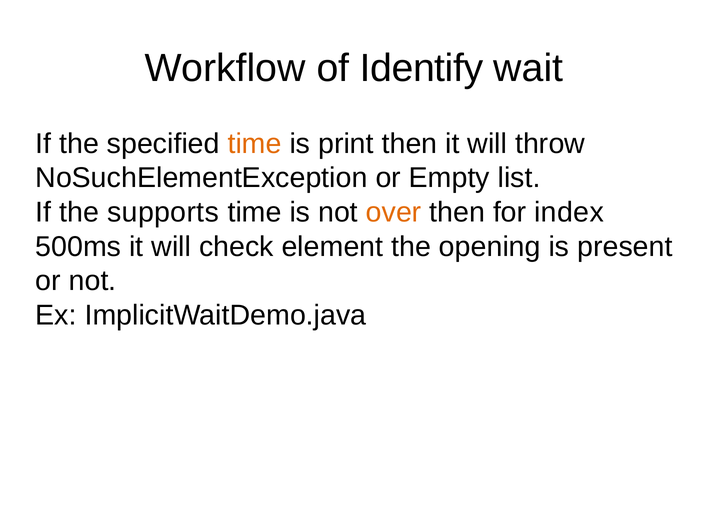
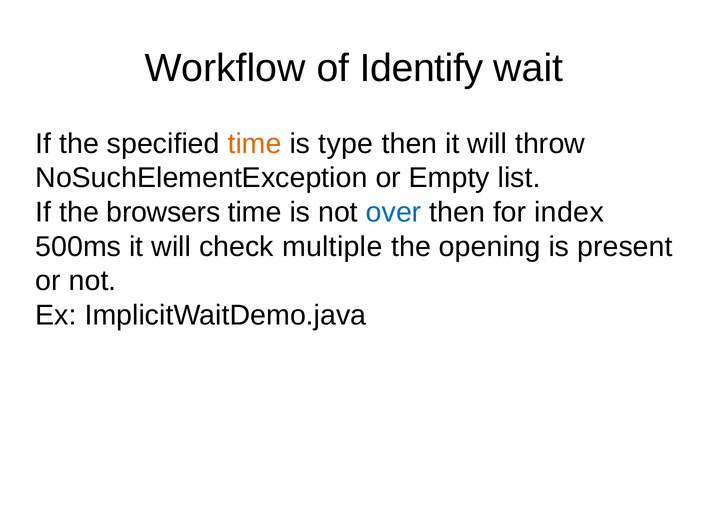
print: print -> type
supports: supports -> browsers
over colour: orange -> blue
element: element -> multiple
